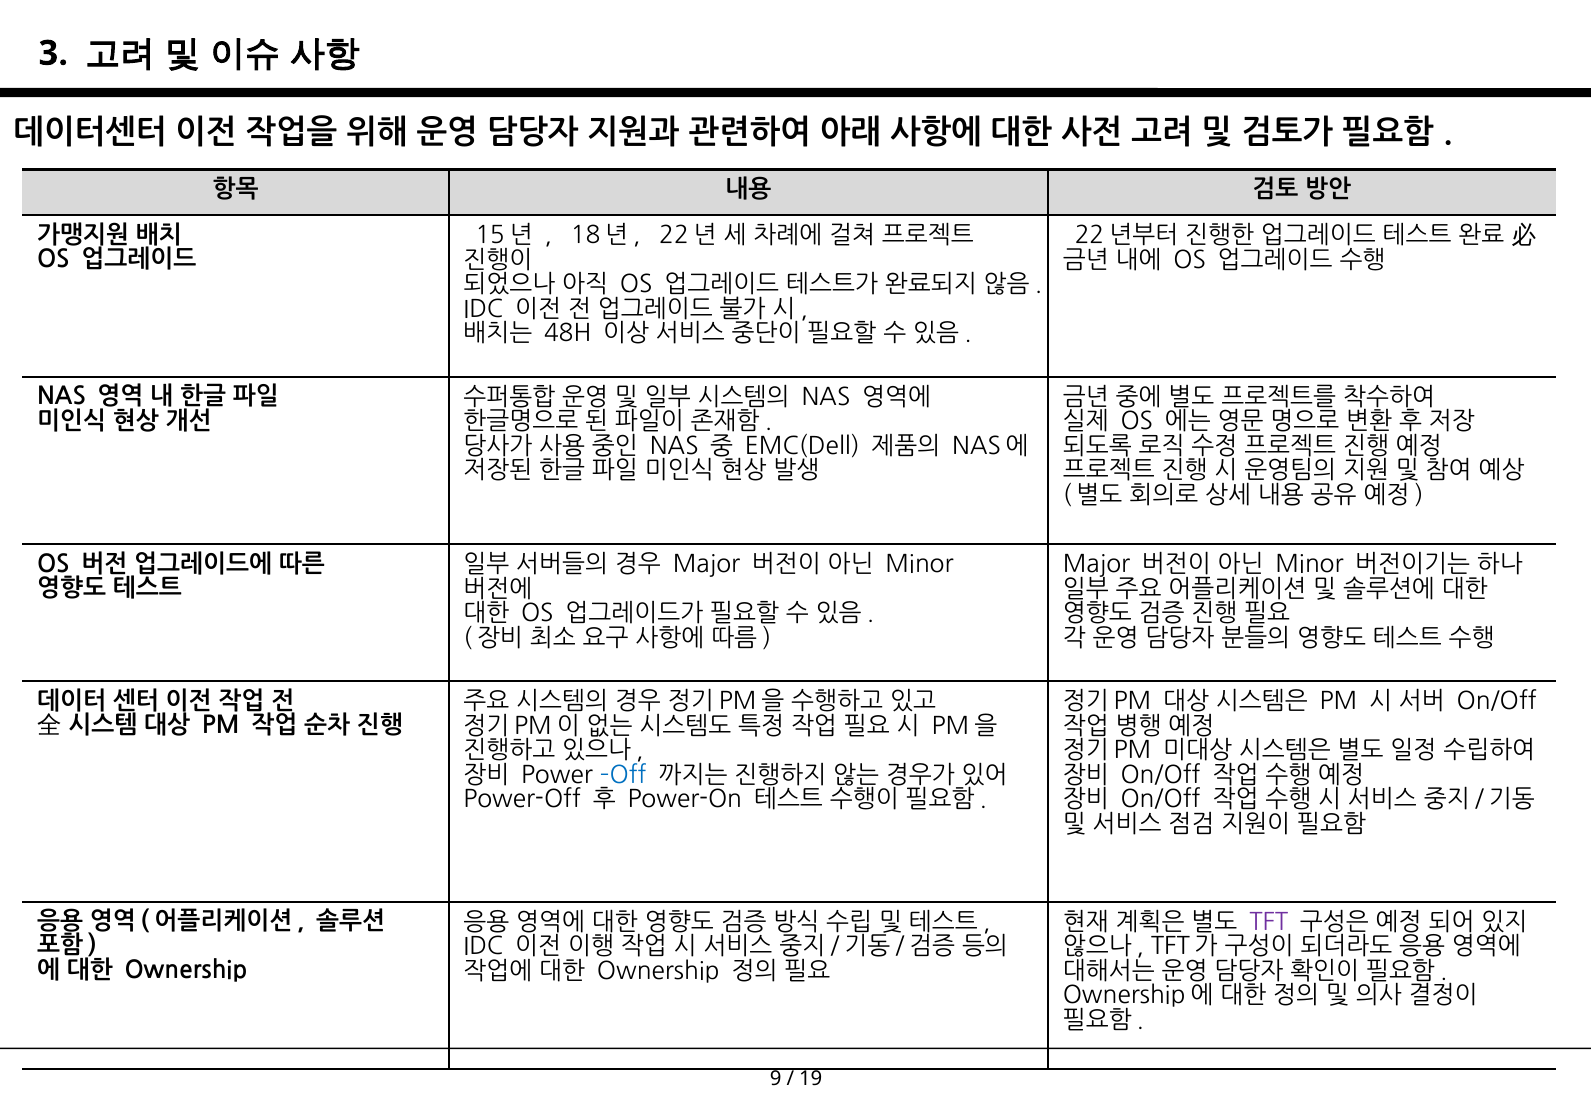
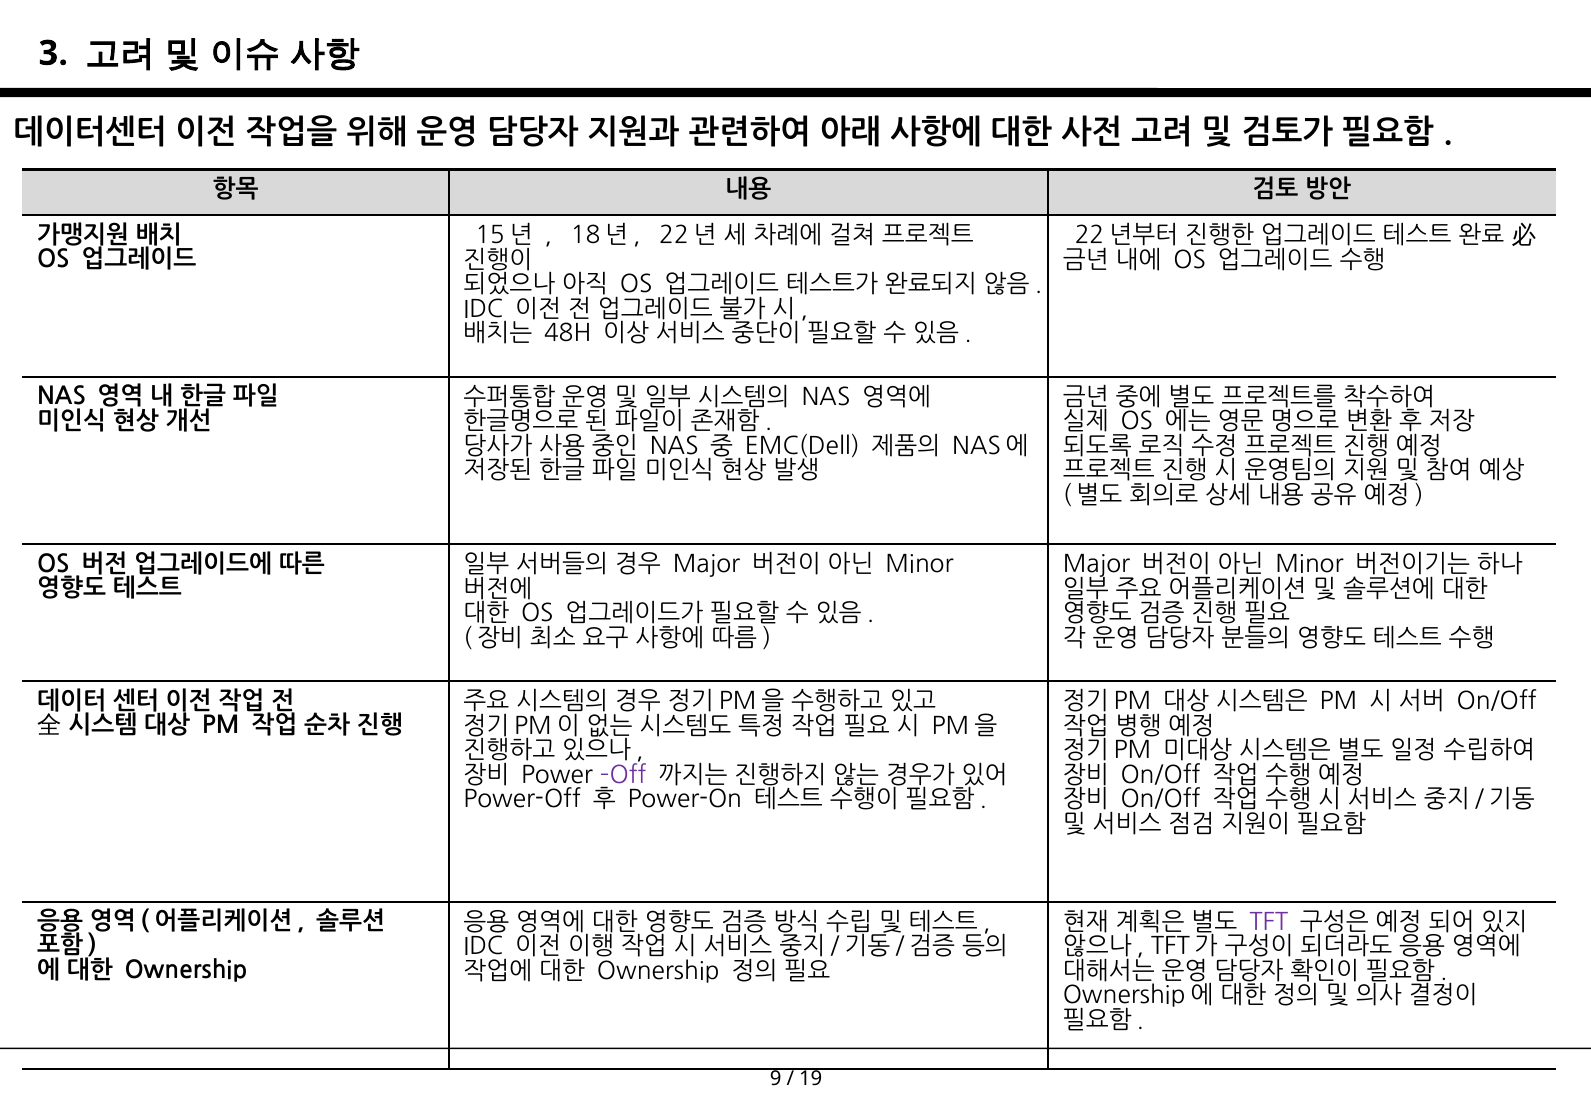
Off colour: blue -> purple
